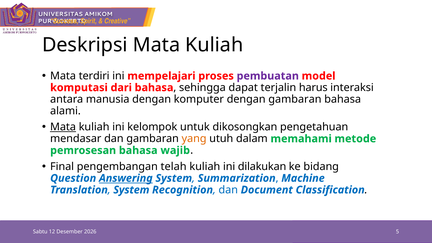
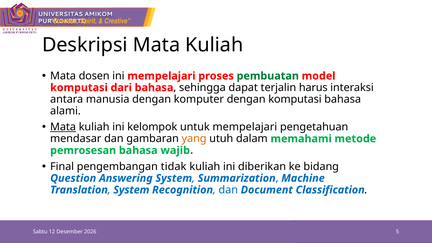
terdiri: terdiri -> dosen
pembuatan colour: purple -> green
dengan gambaran: gambaran -> komputasi
untuk dikosongkan: dikosongkan -> mempelajari
telah: telah -> tidak
dilakukan: dilakukan -> diberikan
Answering underline: present -> none
